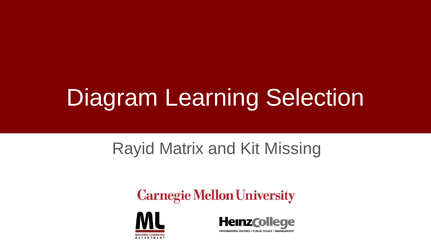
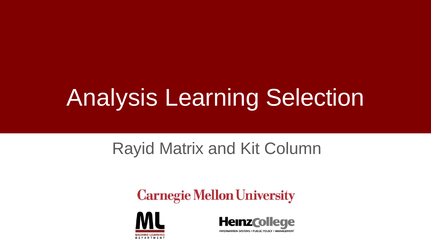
Diagram: Diagram -> Analysis
Missing: Missing -> Column
